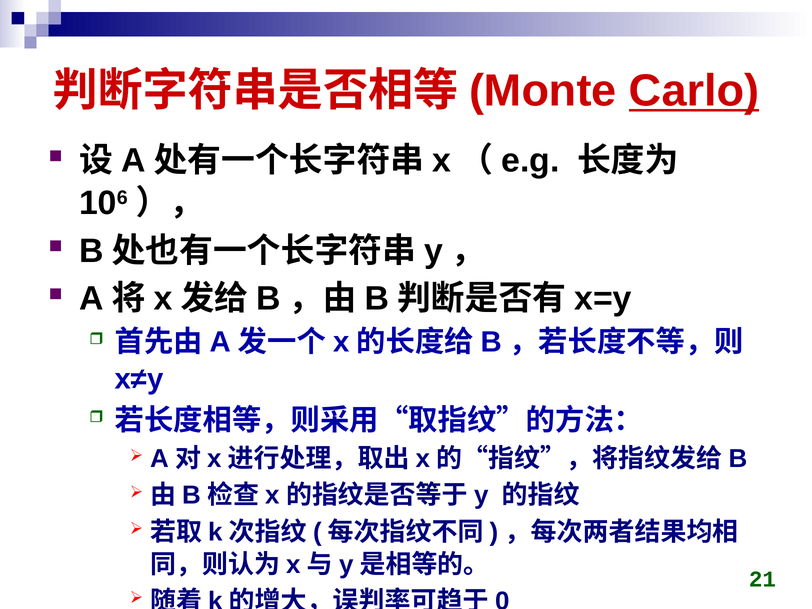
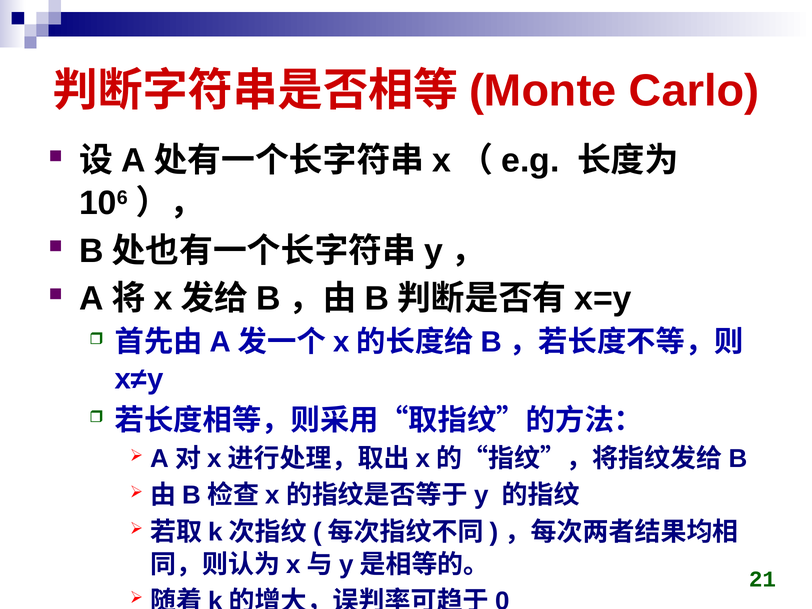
Carlo underline: present -> none
